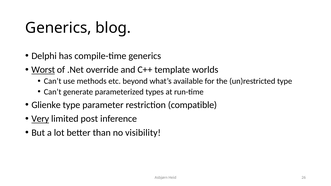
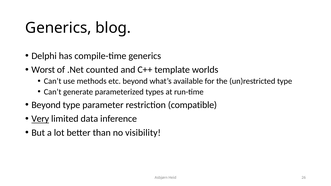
Worst underline: present -> none
override: override -> counted
Glienke at (46, 105): Glienke -> Beyond
post: post -> data
